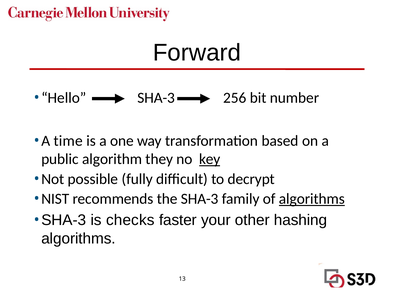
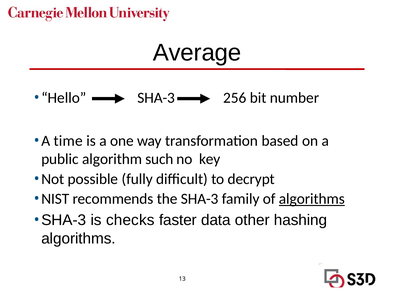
Forward: Forward -> Average
they: they -> such
key underline: present -> none
your: your -> data
